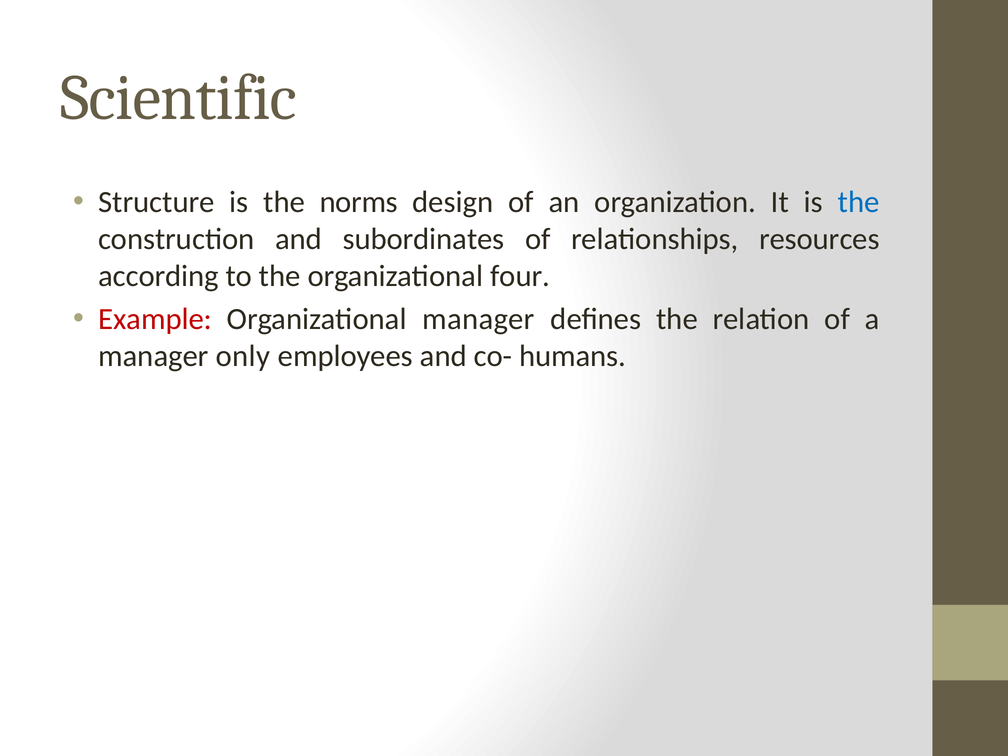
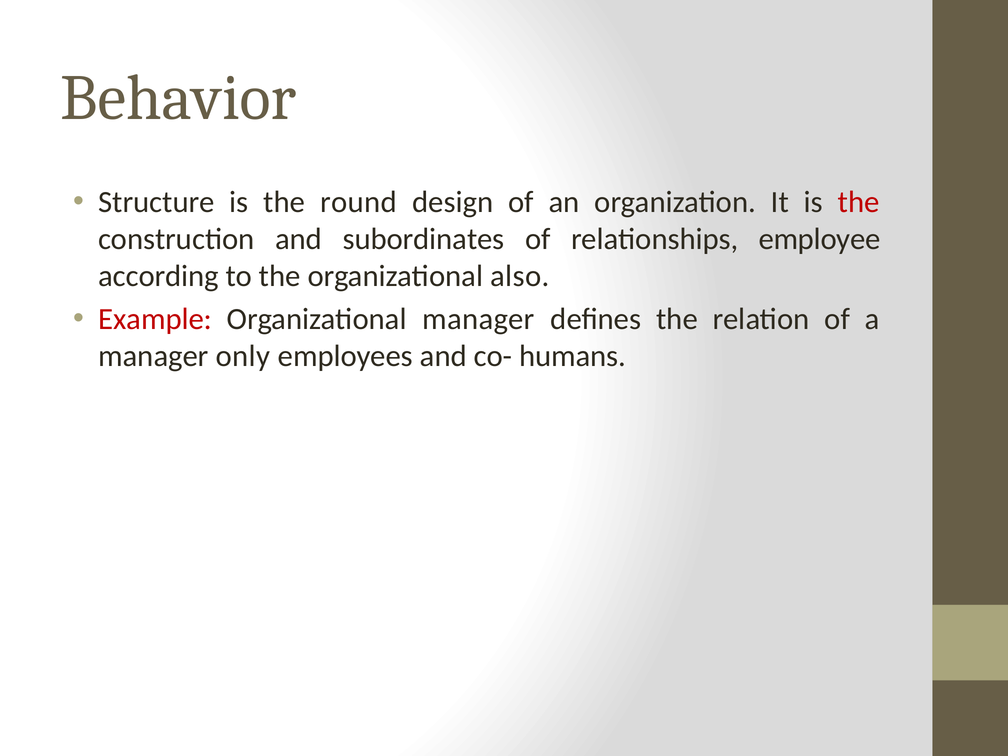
Scientific: Scientific -> Behavior
norms: norms -> round
the at (859, 202) colour: blue -> red
resources: resources -> employee
four: four -> also
